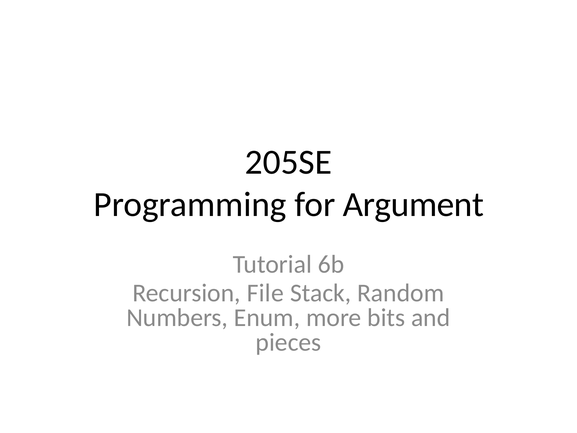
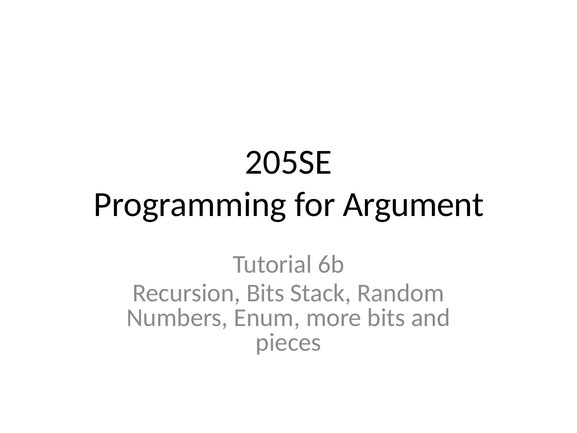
Recursion File: File -> Bits
